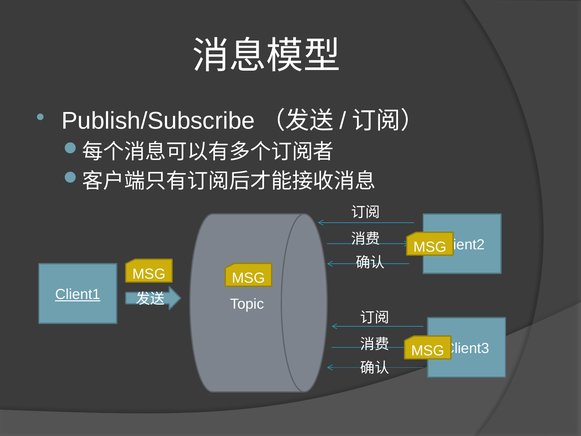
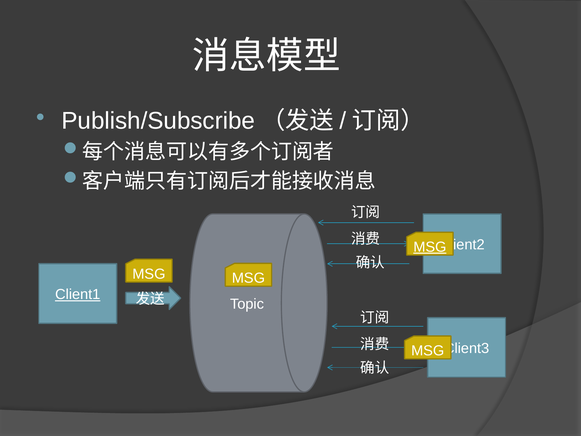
MSG at (430, 247) underline: none -> present
